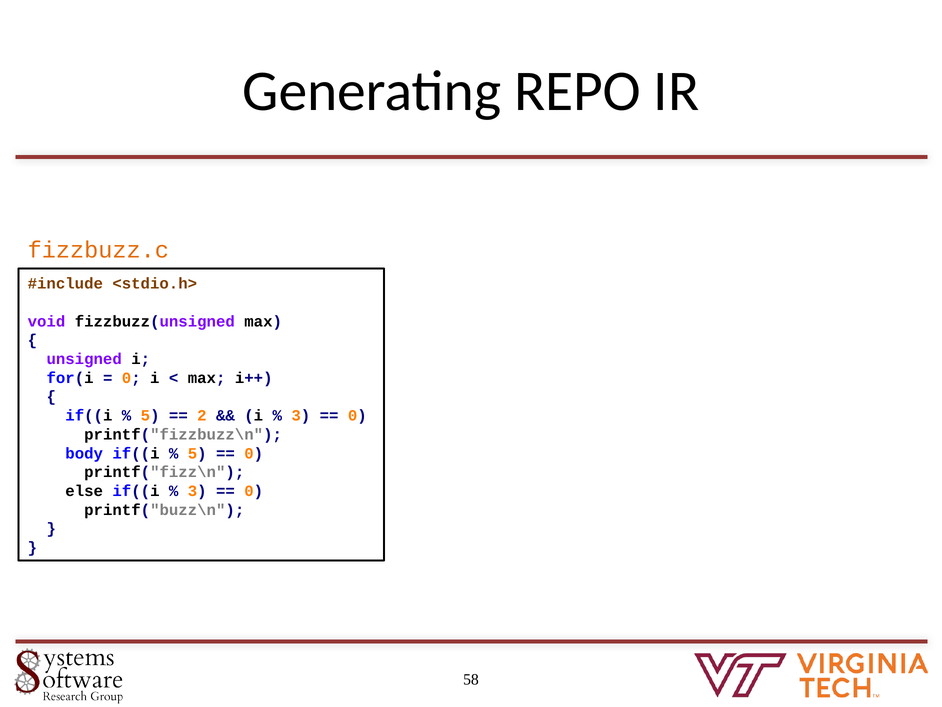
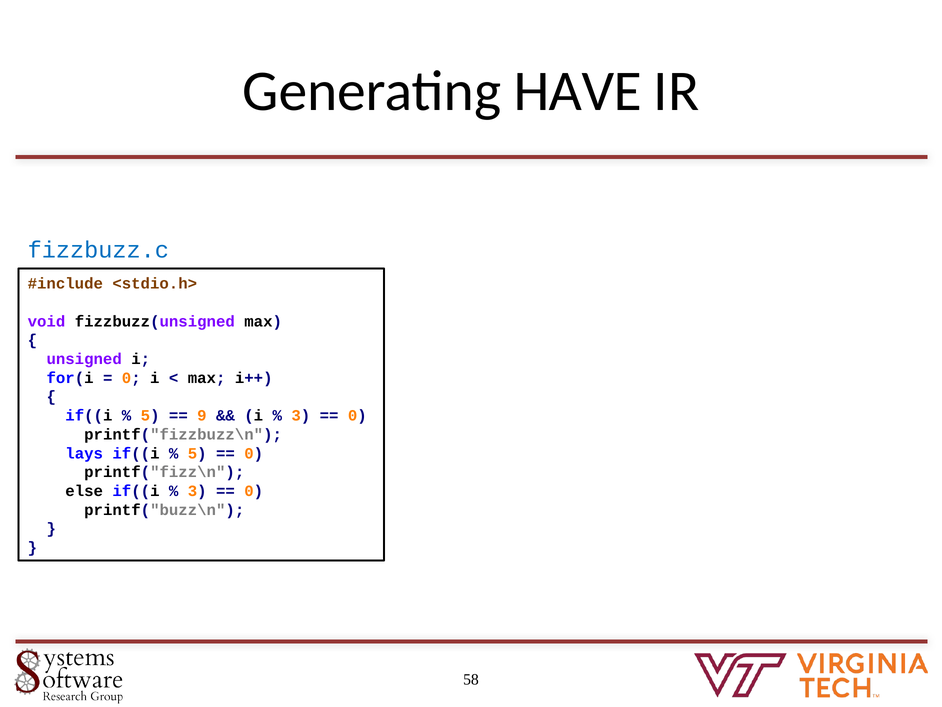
REPO: REPO -> HAVE
fizzbuzz.c colour: orange -> blue
2: 2 -> 9
body: body -> lays
